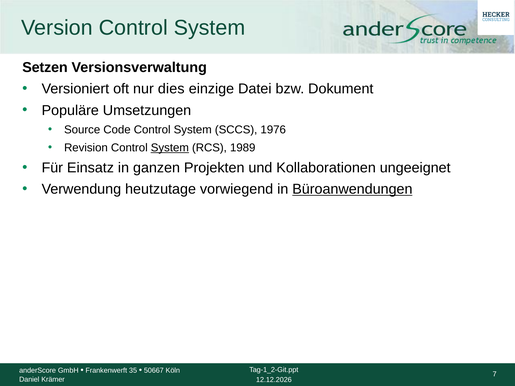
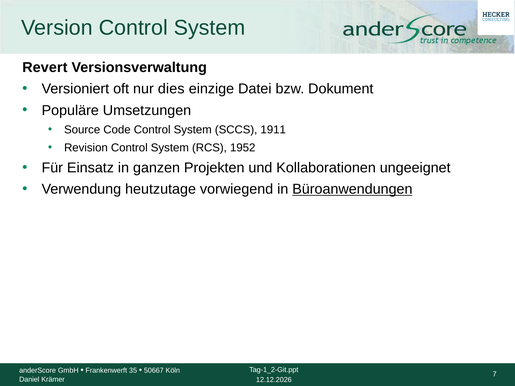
Setzen: Setzen -> Revert
1976: 1976 -> 1911
System at (170, 148) underline: present -> none
1989: 1989 -> 1952
